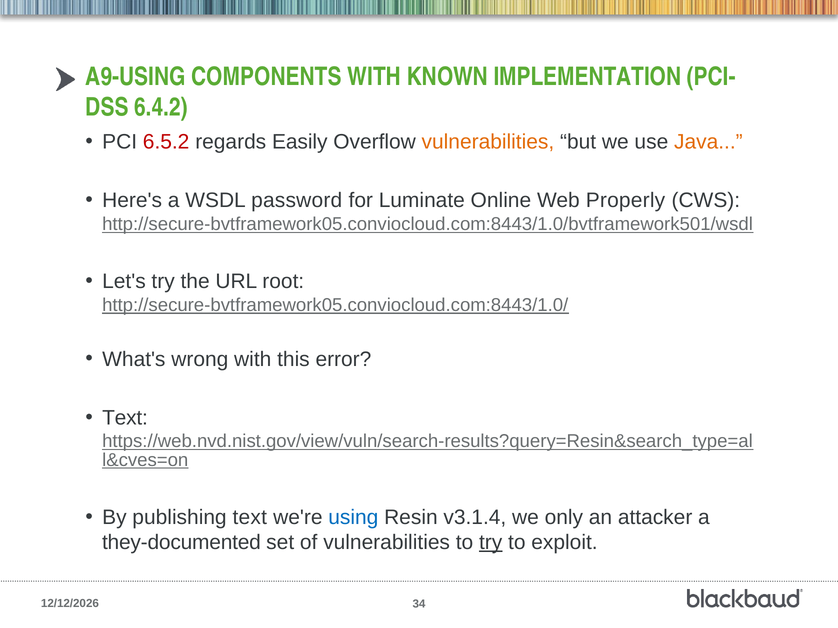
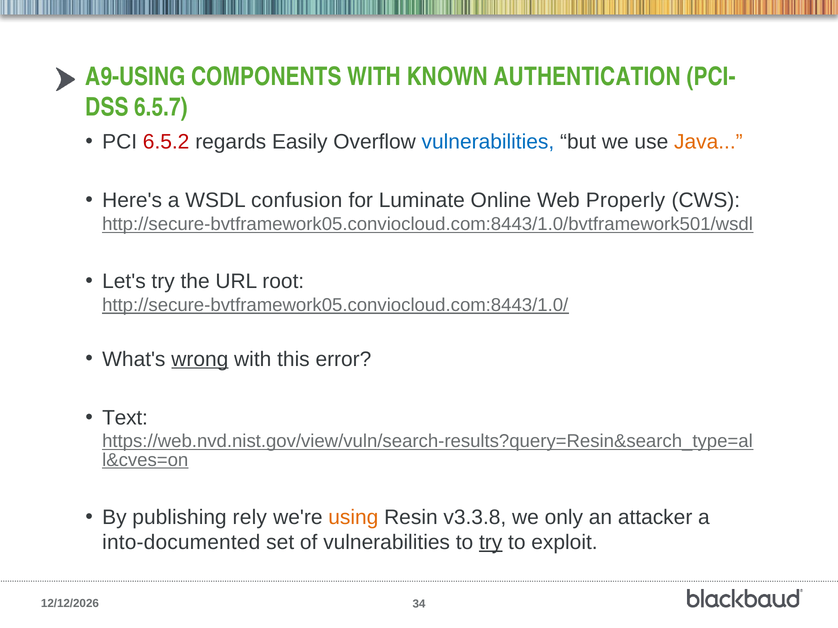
IMPLEMENTATION: IMPLEMENTATION -> AUTHENTICATION
6.4.2: 6.4.2 -> 6.5.7
vulnerabilities at (488, 142) colour: orange -> blue
password: password -> confusion
wrong underline: none -> present
publishing text: text -> rely
using colour: blue -> orange
v3.1.4: v3.1.4 -> v3.3.8
they-documented: they-documented -> into-documented
